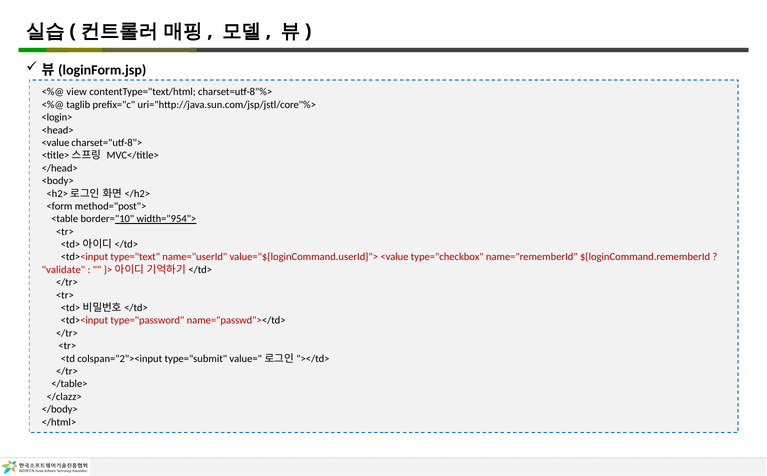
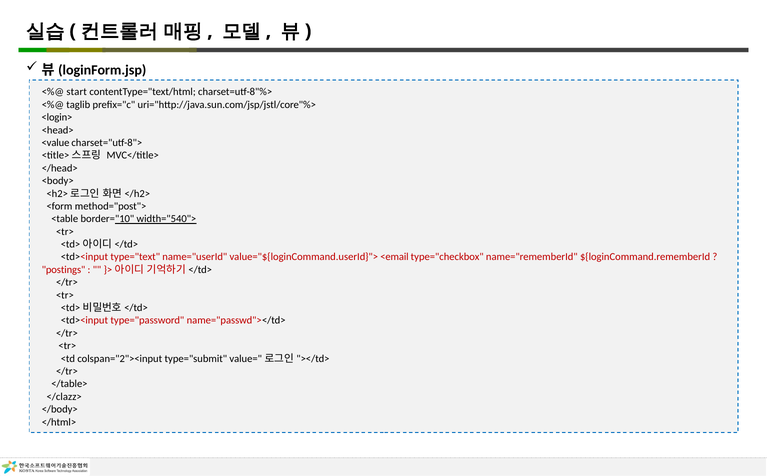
view: view -> start
width="954">: width="954"> -> width="540">
value="${loginCommand.userId}"> <value: <value -> <email
validate: validate -> postings
